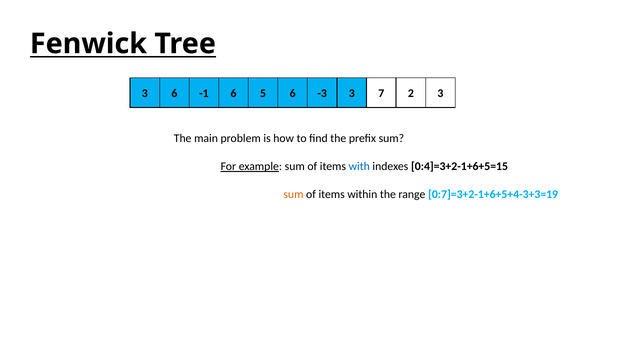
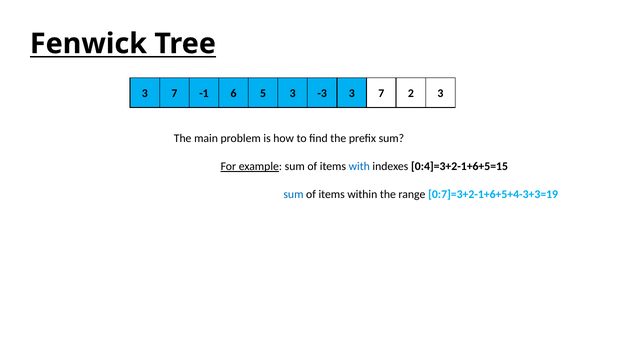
6 at (174, 93): 6 -> 7
5 6: 6 -> 3
sum at (293, 194) colour: orange -> blue
